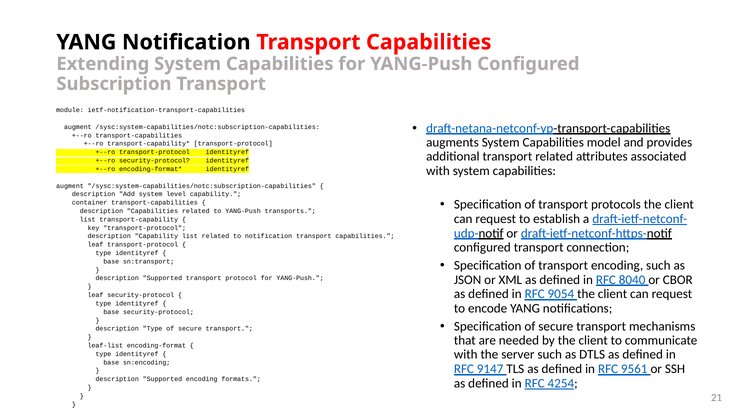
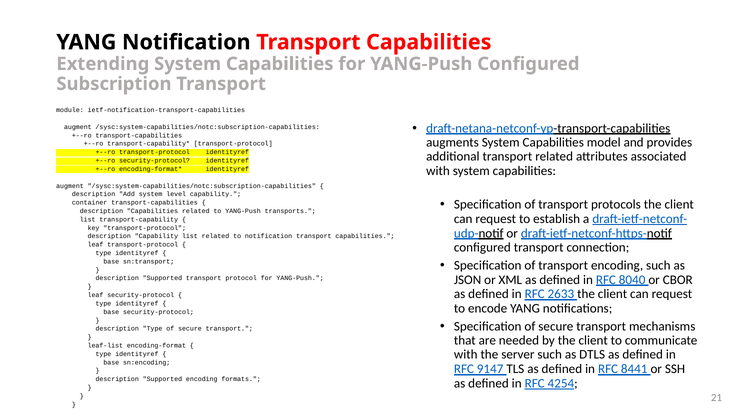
9054: 9054 -> 2633
9561: 9561 -> 8441
